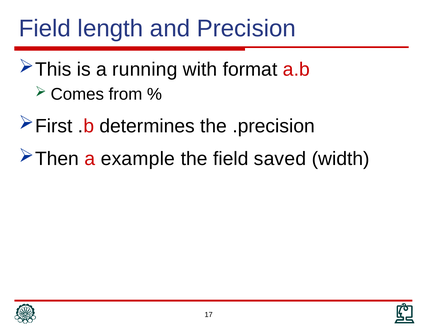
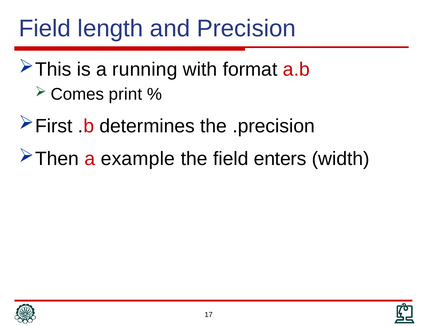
from: from -> print
saved: saved -> enters
